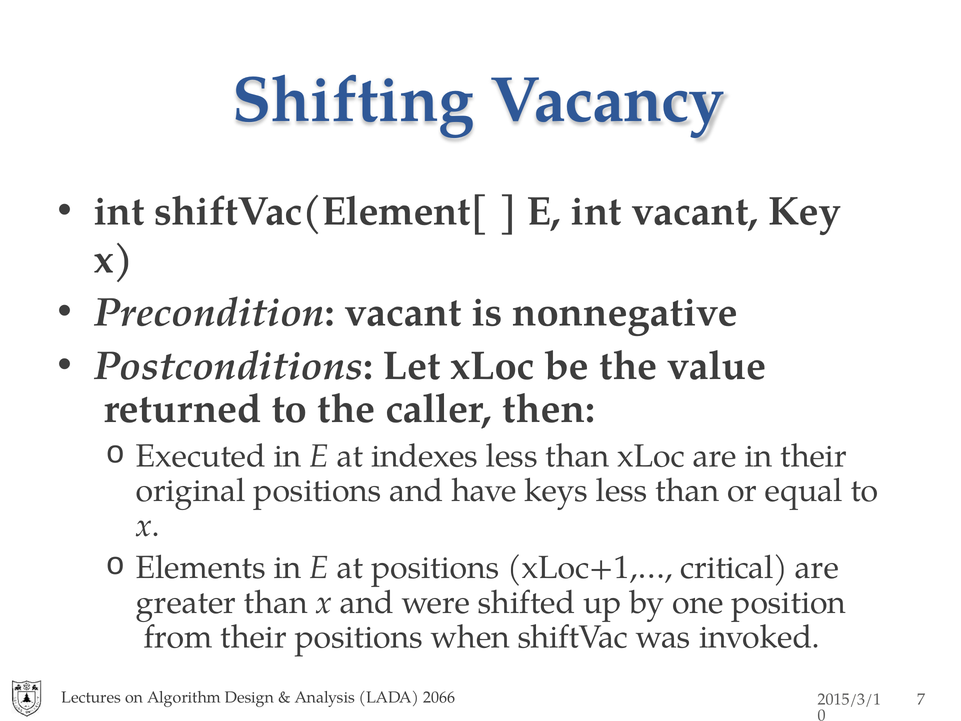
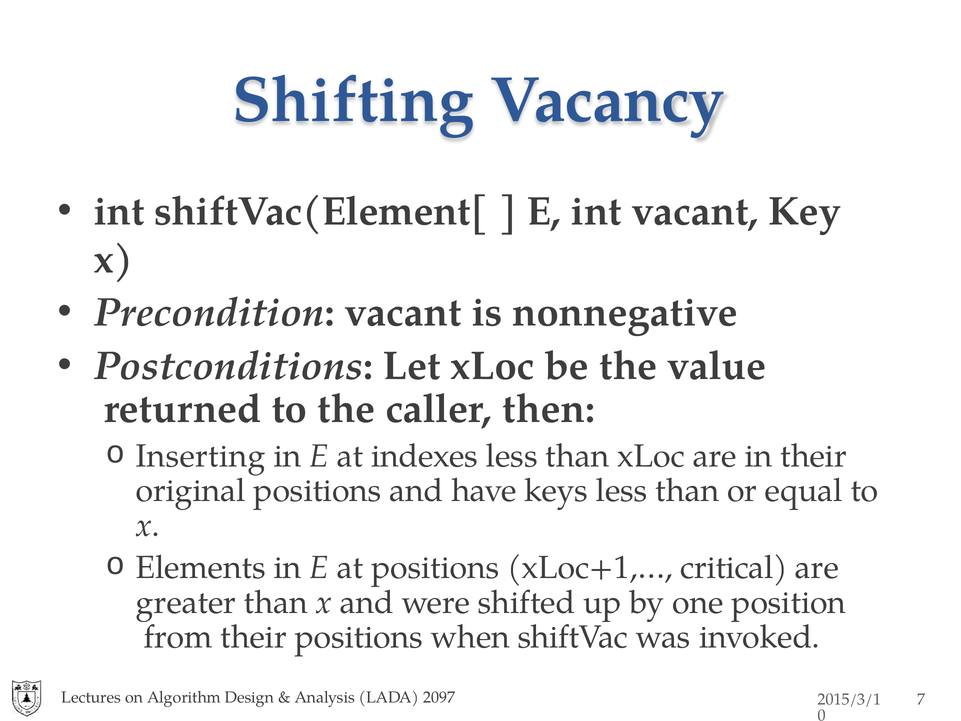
Executed: Executed -> Inserting
2066: 2066 -> 2097
